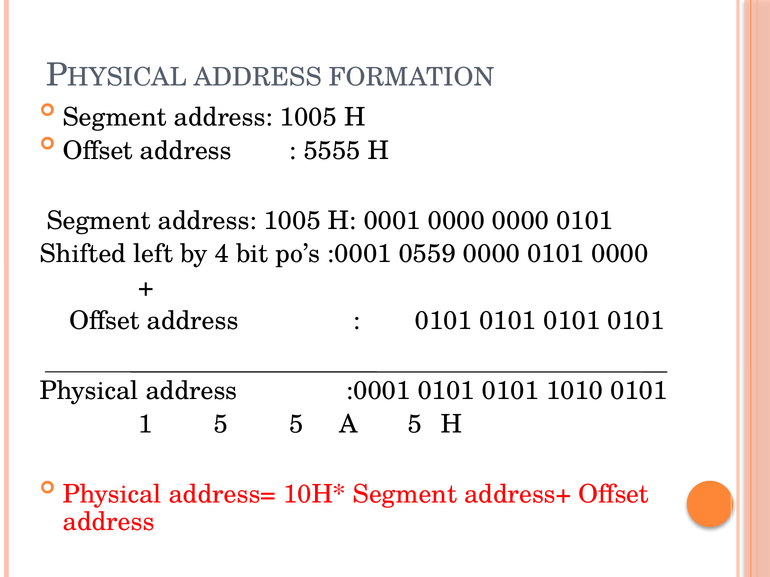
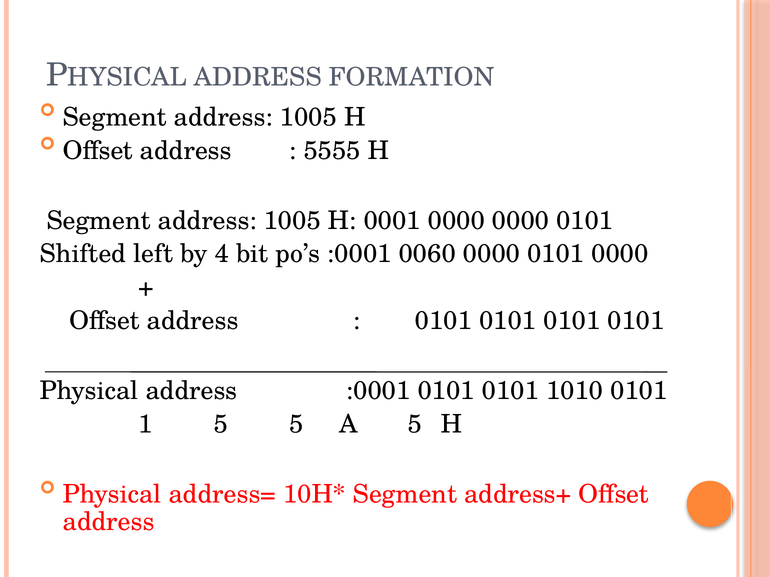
0559: 0559 -> 0060
